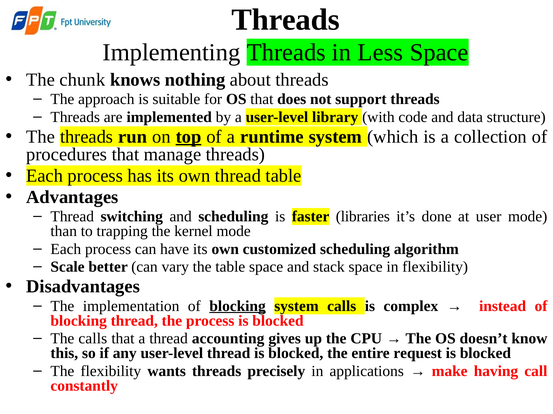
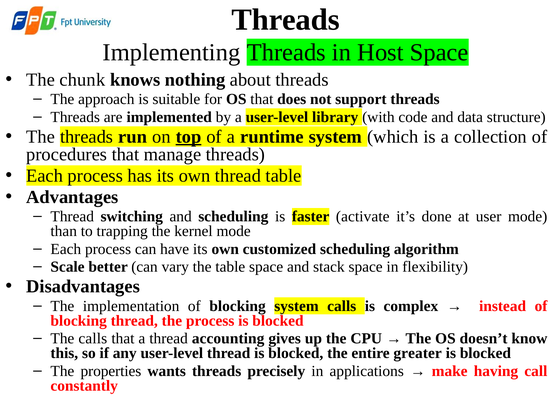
Less: Less -> Host
libraries: libraries -> activate
blocking at (238, 307) underline: present -> none
request: request -> greater
The flexibility: flexibility -> properties
